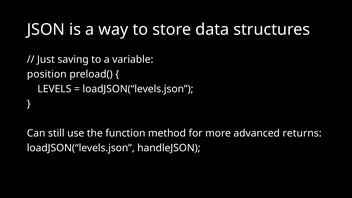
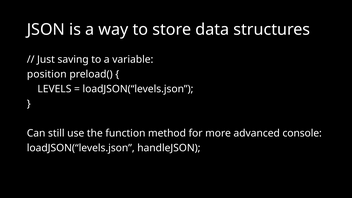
returns: returns -> console
